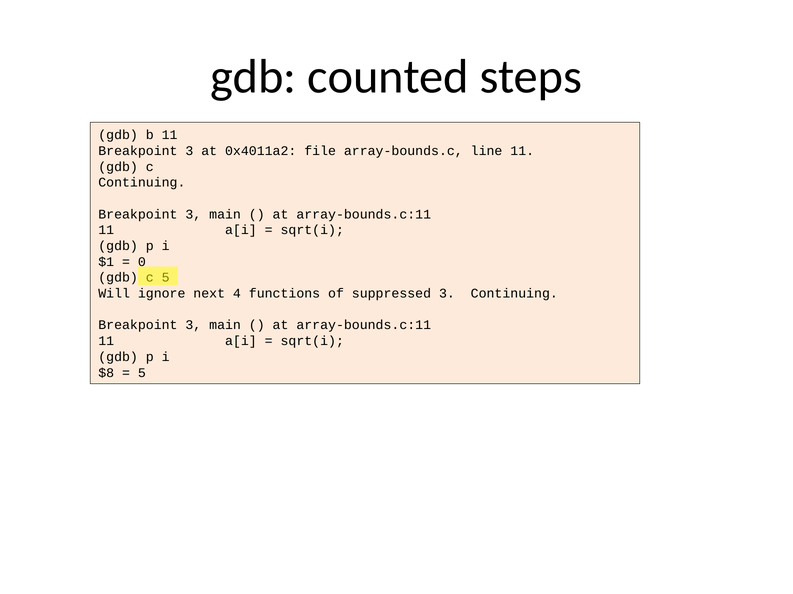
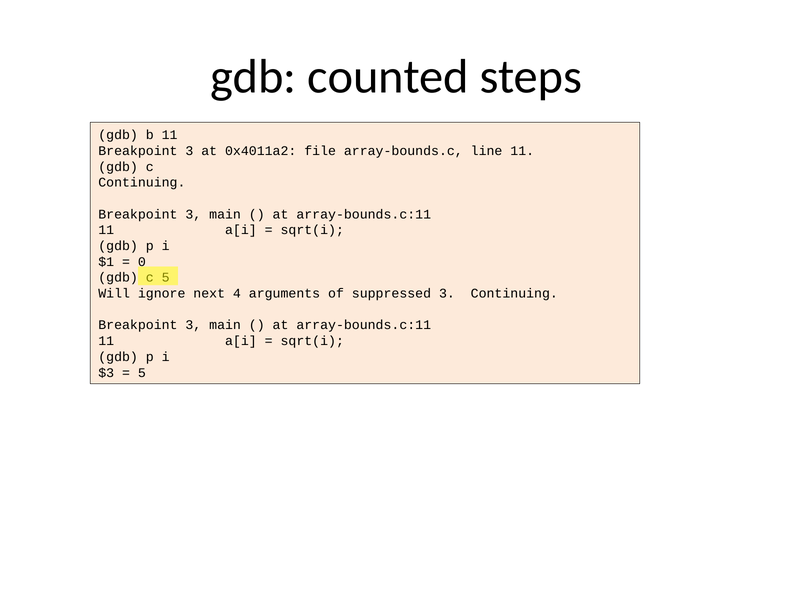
functions: functions -> arguments
$8: $8 -> $3
